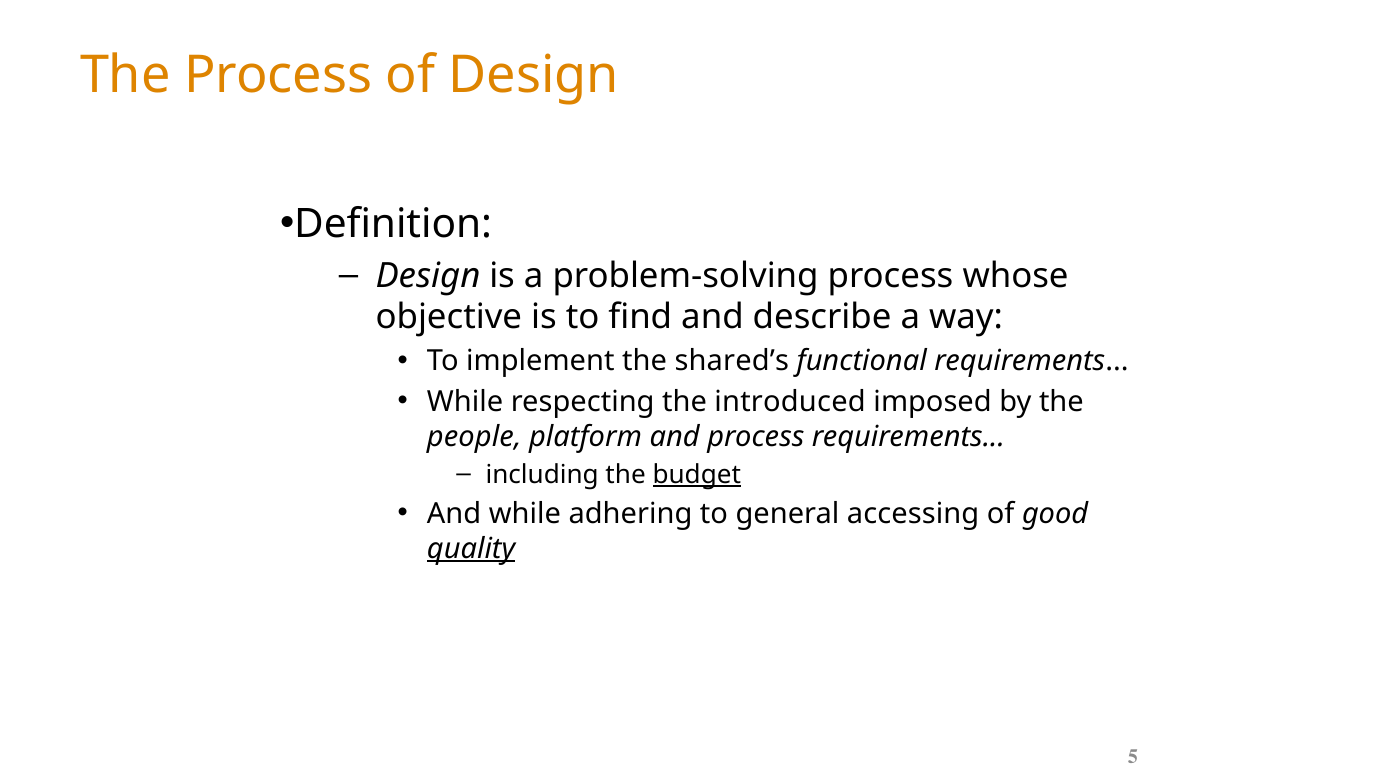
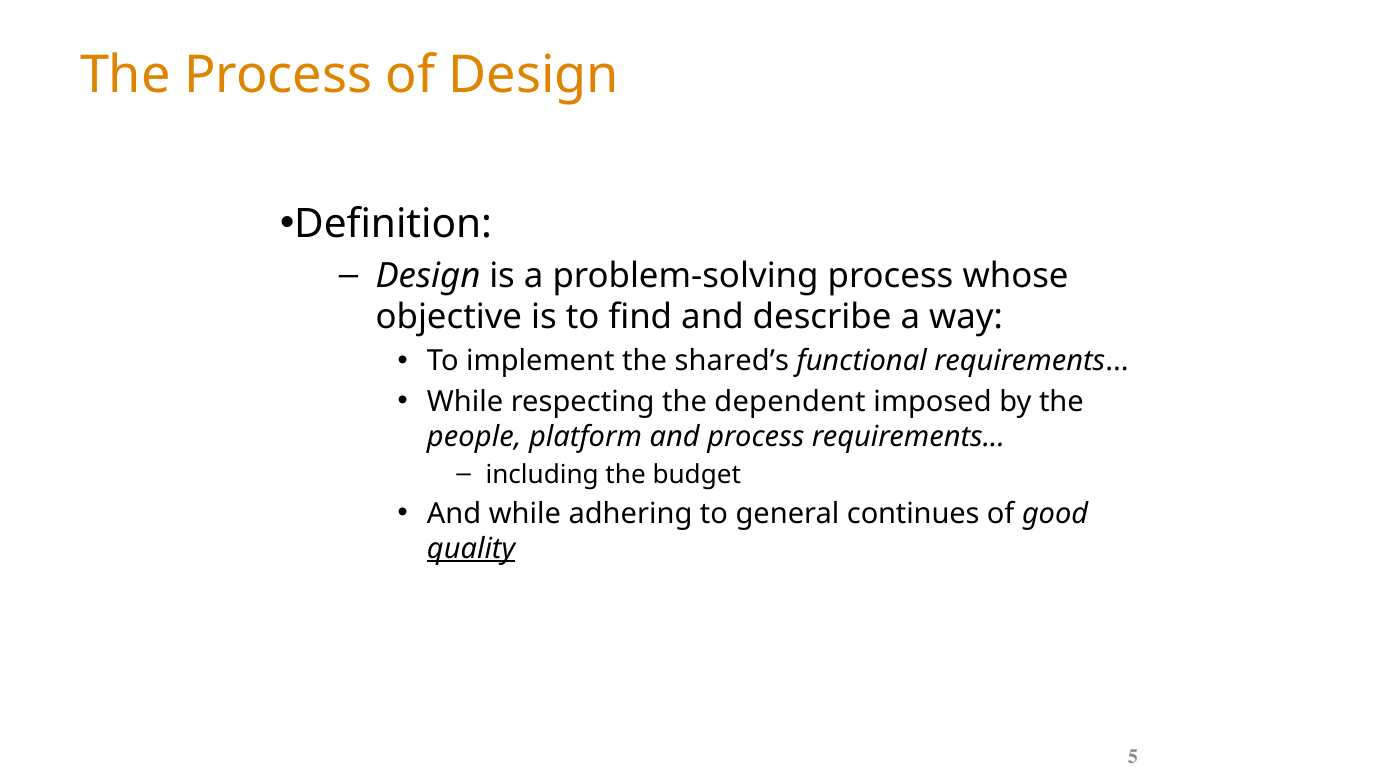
introduced: introduced -> dependent
budget underline: present -> none
accessing: accessing -> continues
